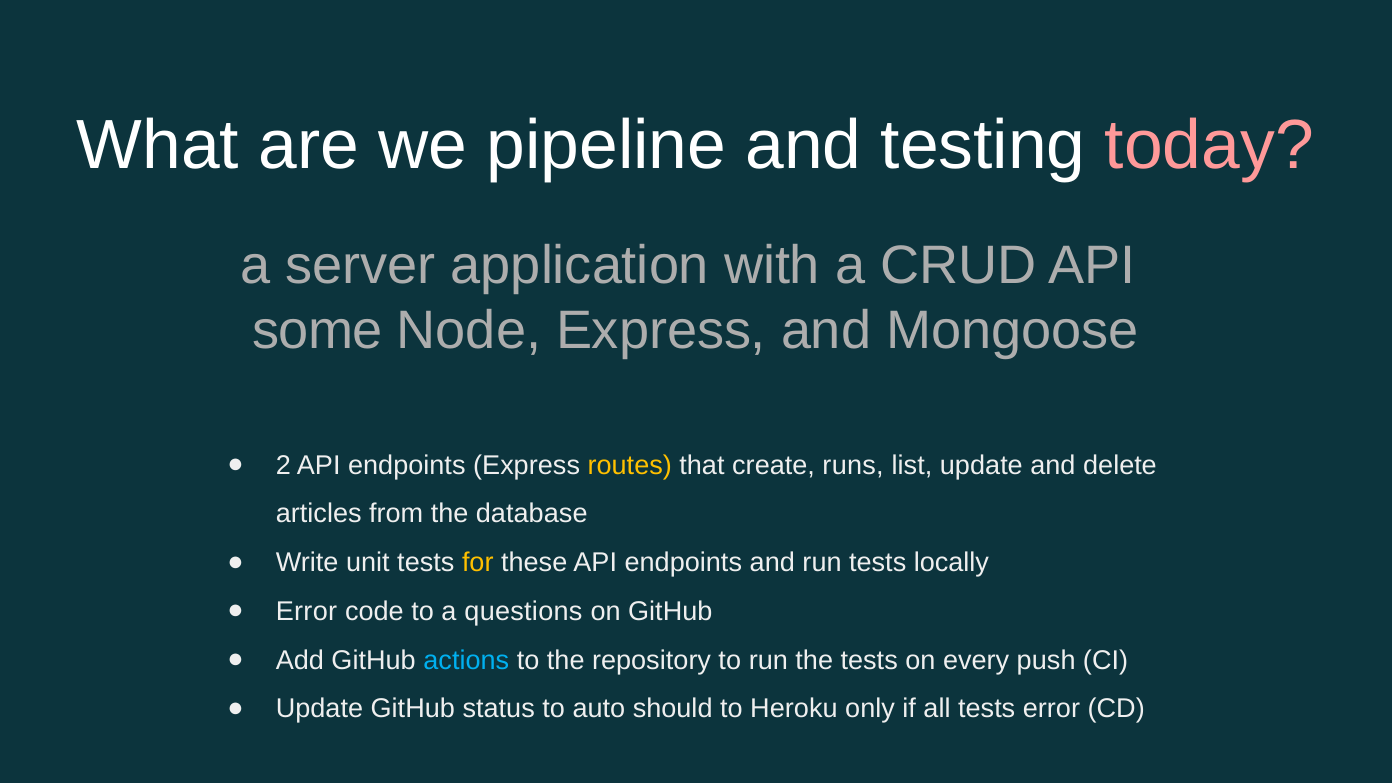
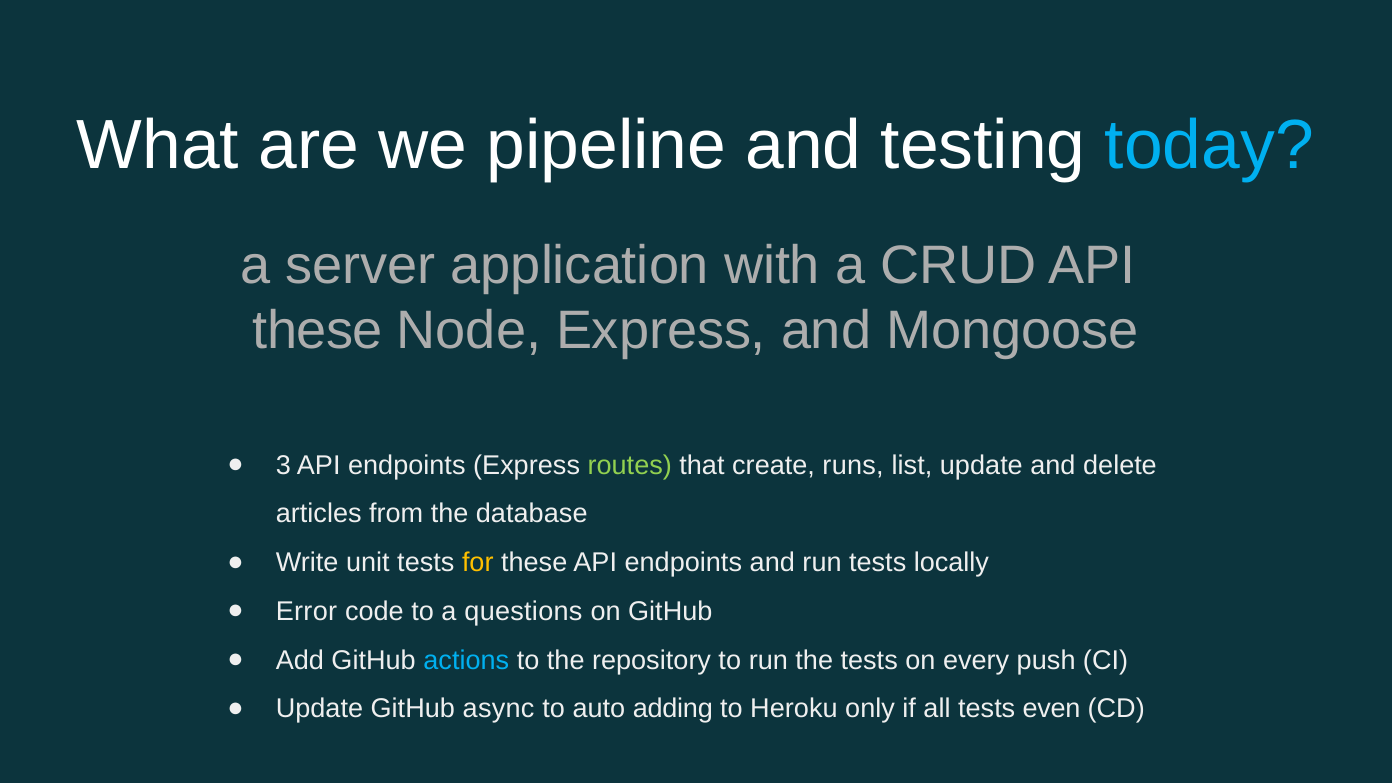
today colour: pink -> light blue
some at (318, 331): some -> these
2: 2 -> 3
routes colour: yellow -> light green
status: status -> async
should: should -> adding
tests error: error -> even
